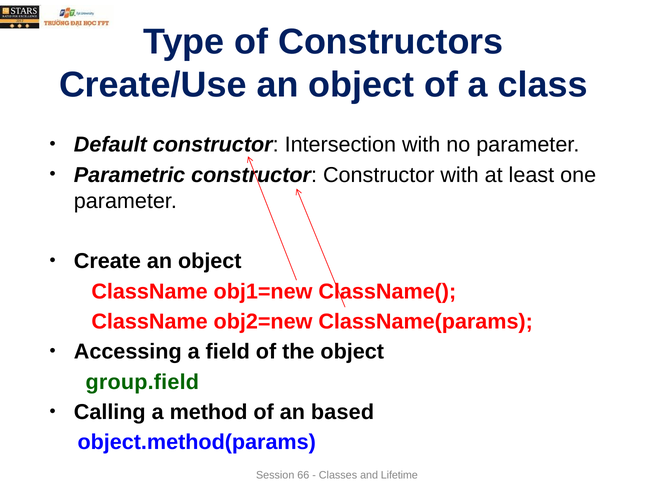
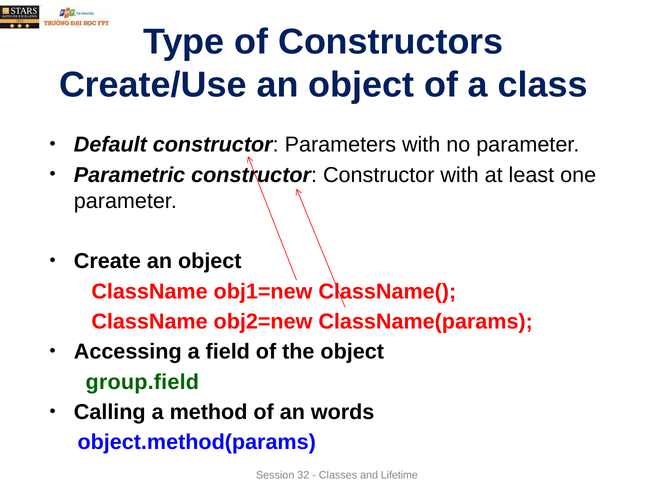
Intersection: Intersection -> Parameters
based: based -> words
66: 66 -> 32
